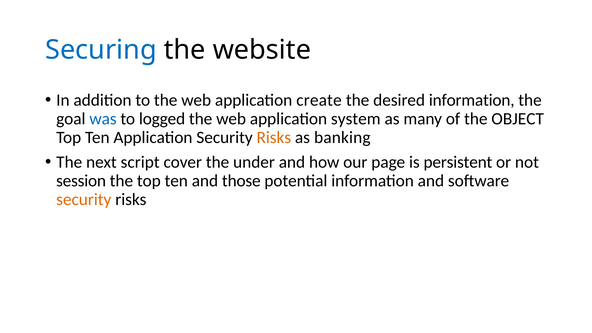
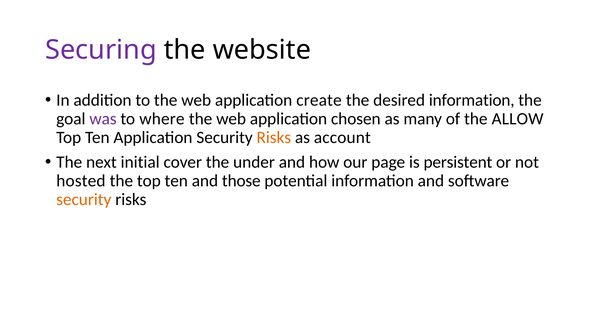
Securing colour: blue -> purple
was colour: blue -> purple
logged: logged -> where
system: system -> chosen
OBJECT: OBJECT -> ALLOW
banking: banking -> account
script: script -> initial
session: session -> hosted
